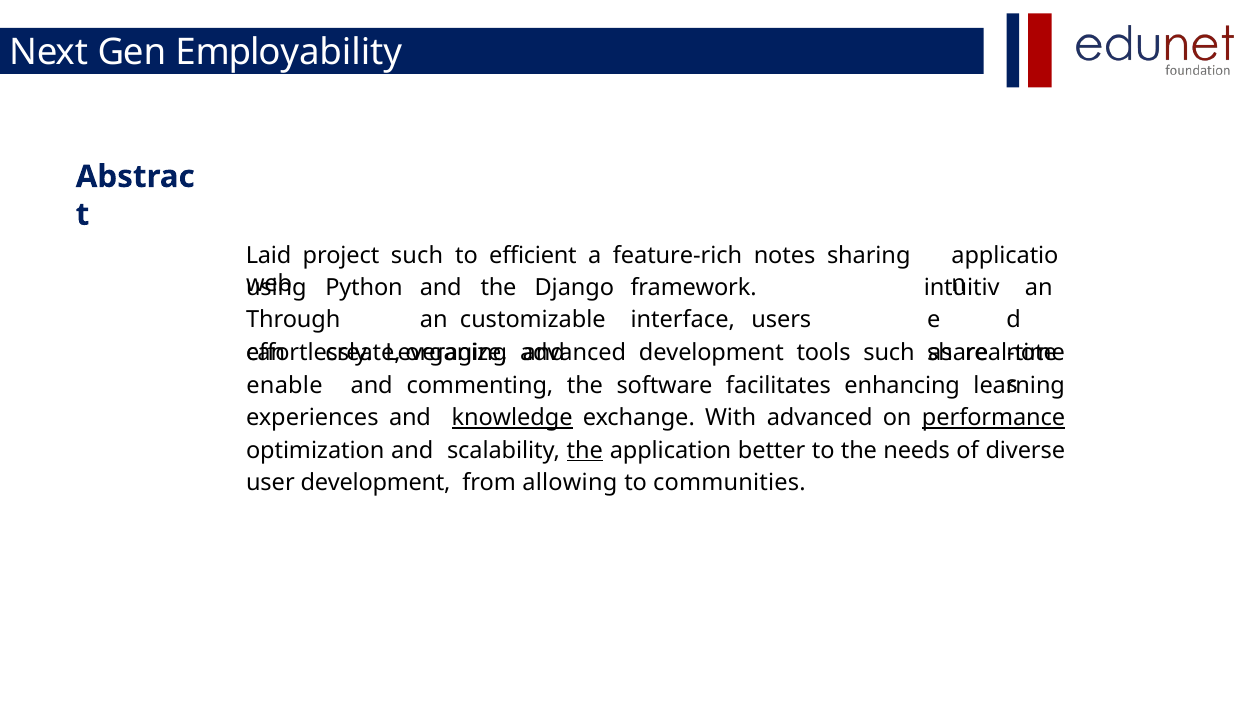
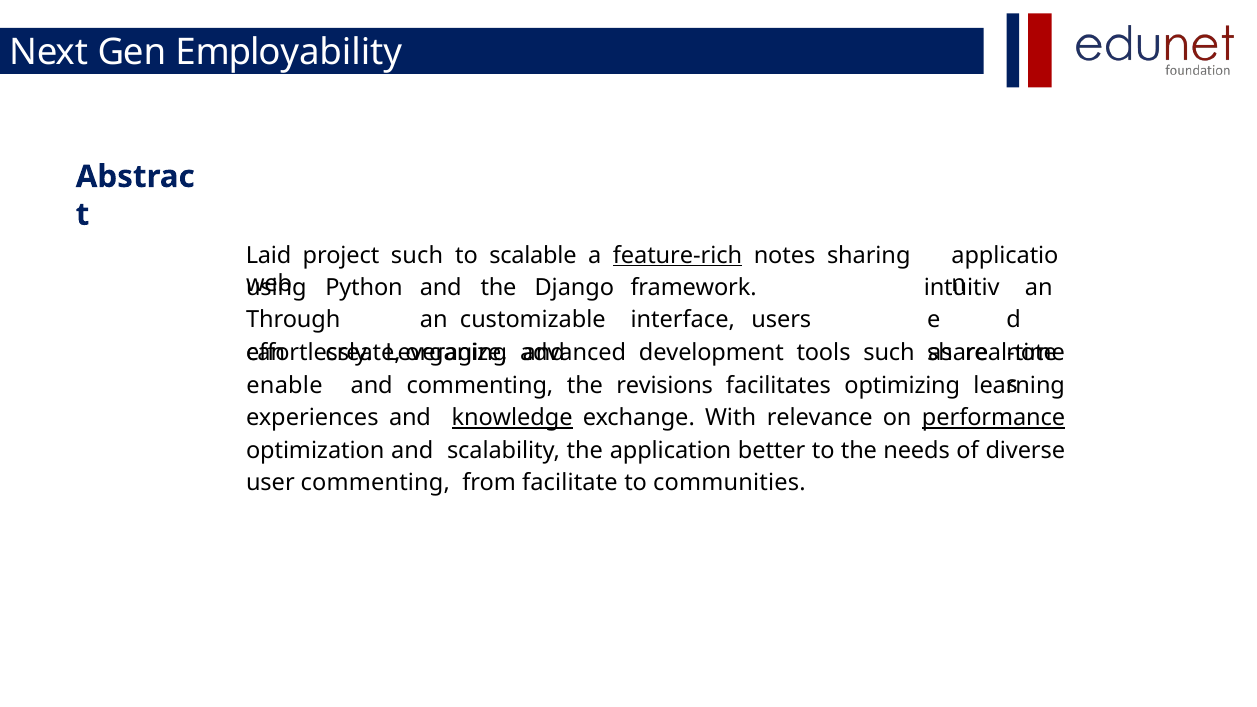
efficient: efficient -> scalable
feature-rich underline: none -> present
software: software -> revisions
enhancing: enhancing -> optimizing
With advanced: advanced -> relevance
the at (585, 451) underline: present -> none
user development: development -> commenting
allowing: allowing -> facilitate
